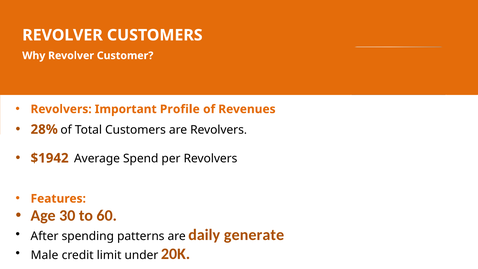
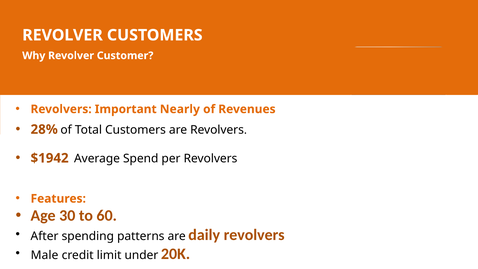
Profile: Profile -> Nearly
daily generate: generate -> revolvers
